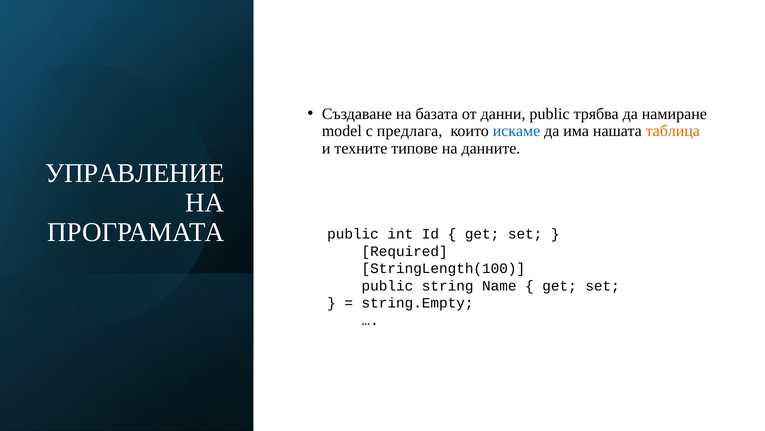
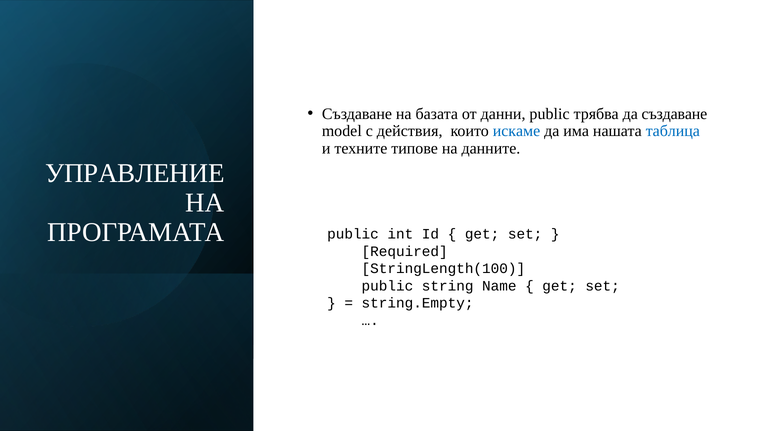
да намиране: намиране -> създаване
предлага: предлага -> действия
таблица colour: orange -> blue
